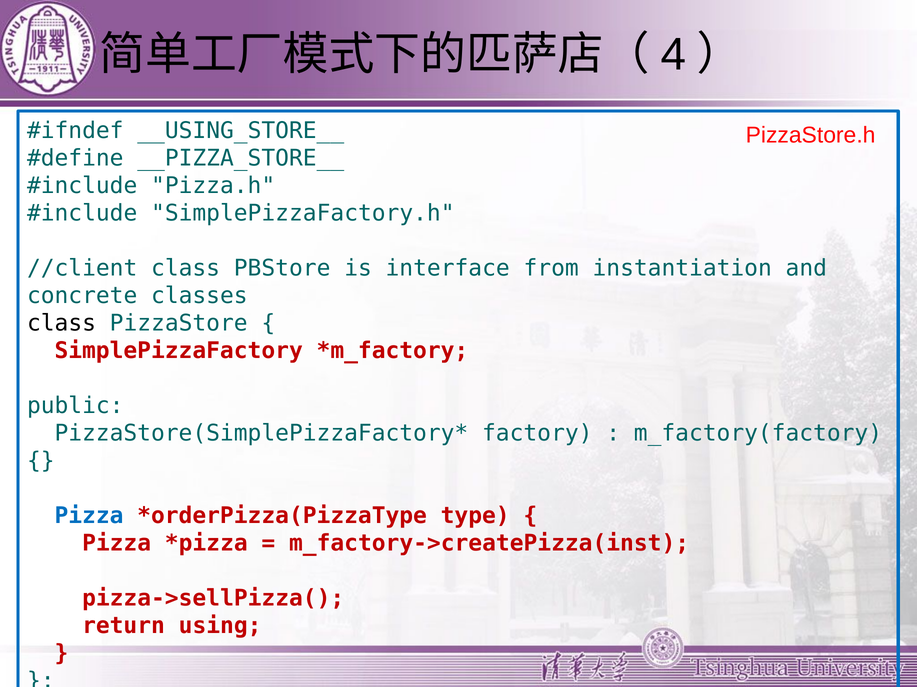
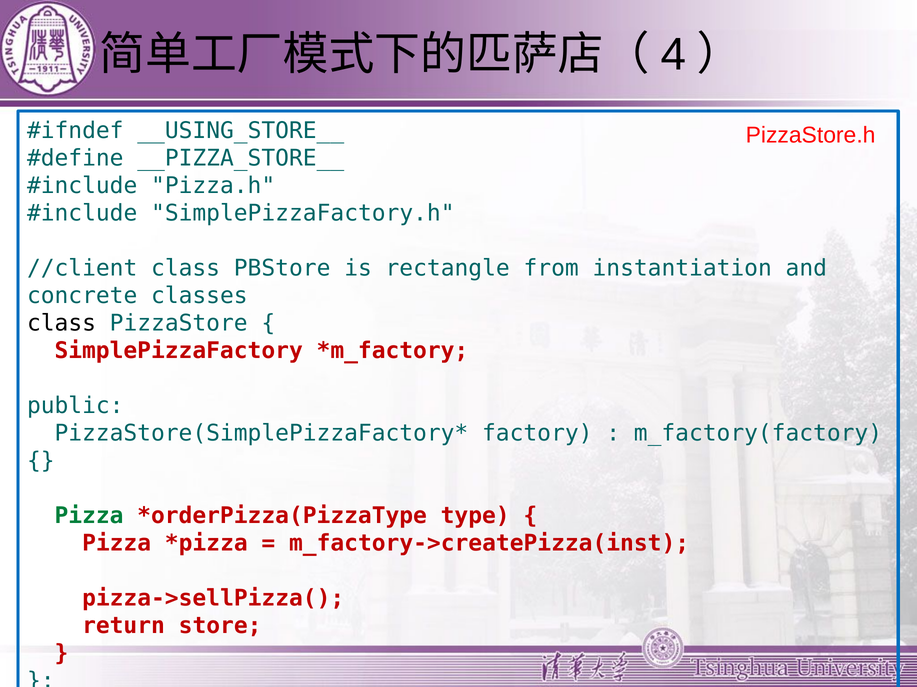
interface: interface -> rectangle
Pizza at (89, 516) colour: blue -> green
using: using -> store
